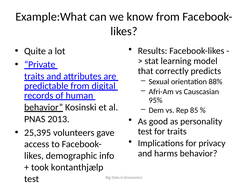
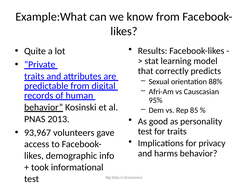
25,395: 25,395 -> 93,967
kontanthjælp: kontanthjælp -> informational
